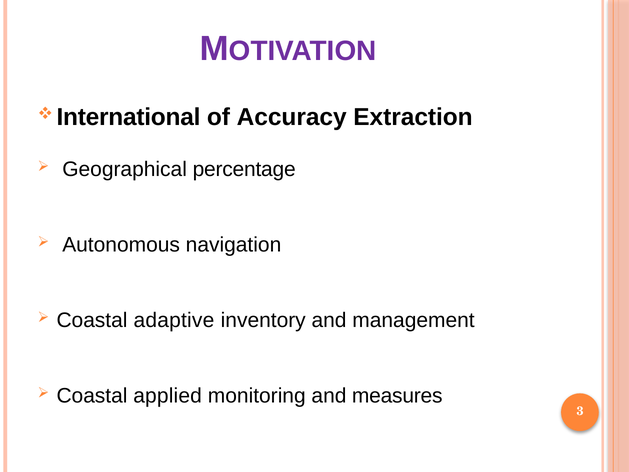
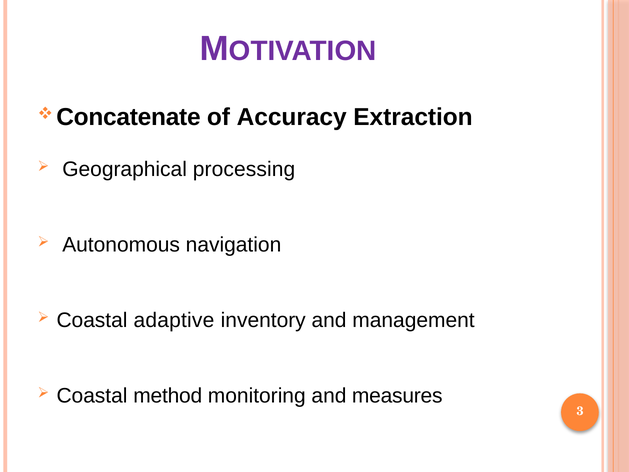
International: International -> Concatenate
percentage: percentage -> processing
applied: applied -> method
